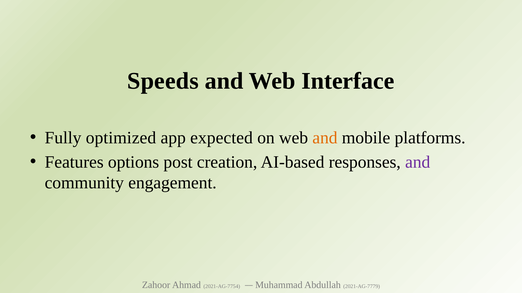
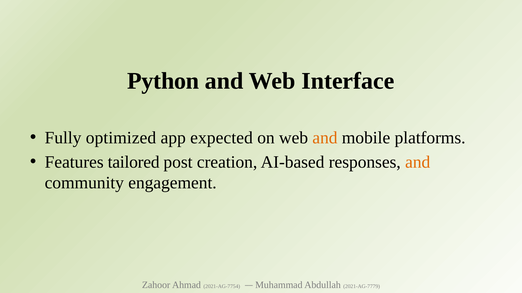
Speeds: Speeds -> Python
options: options -> tailored
and at (418, 162) colour: purple -> orange
